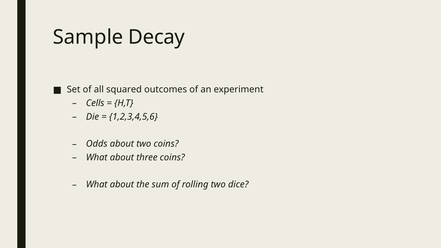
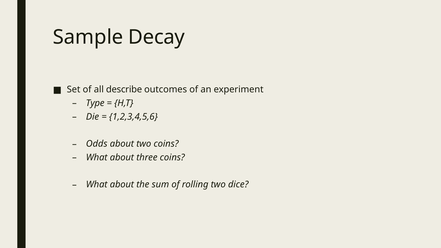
squared: squared -> describe
Cells: Cells -> Type
